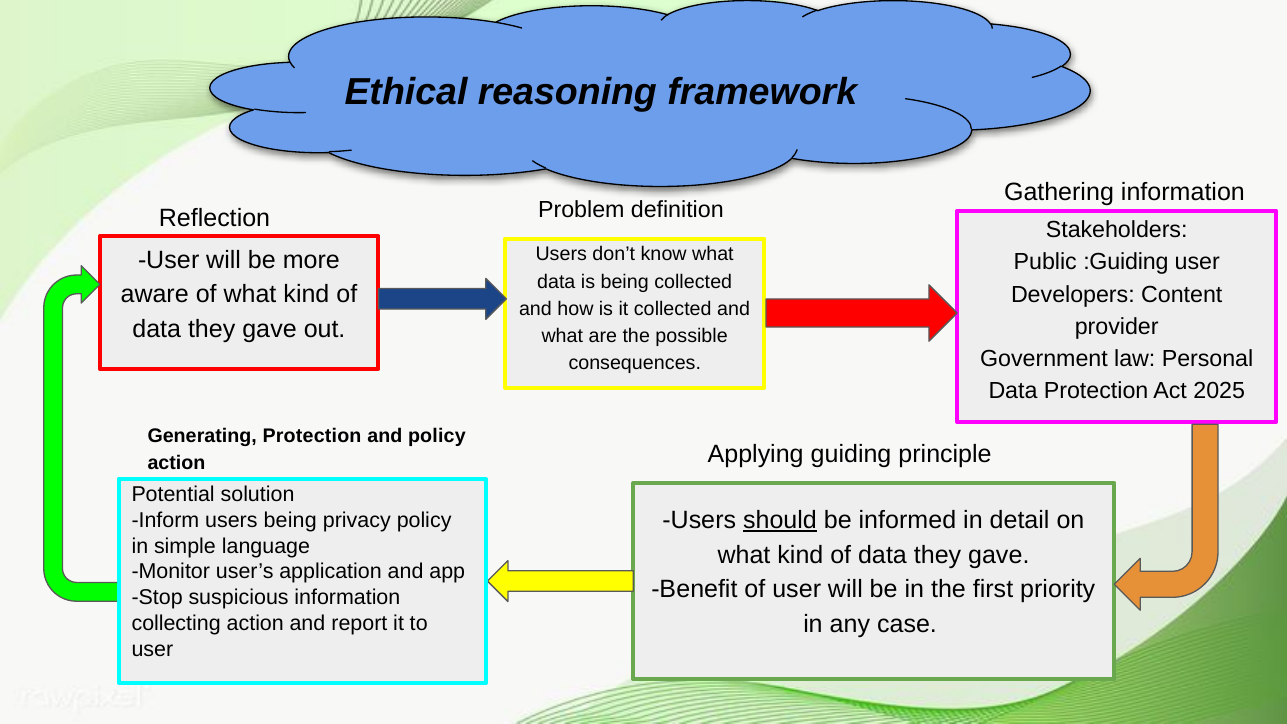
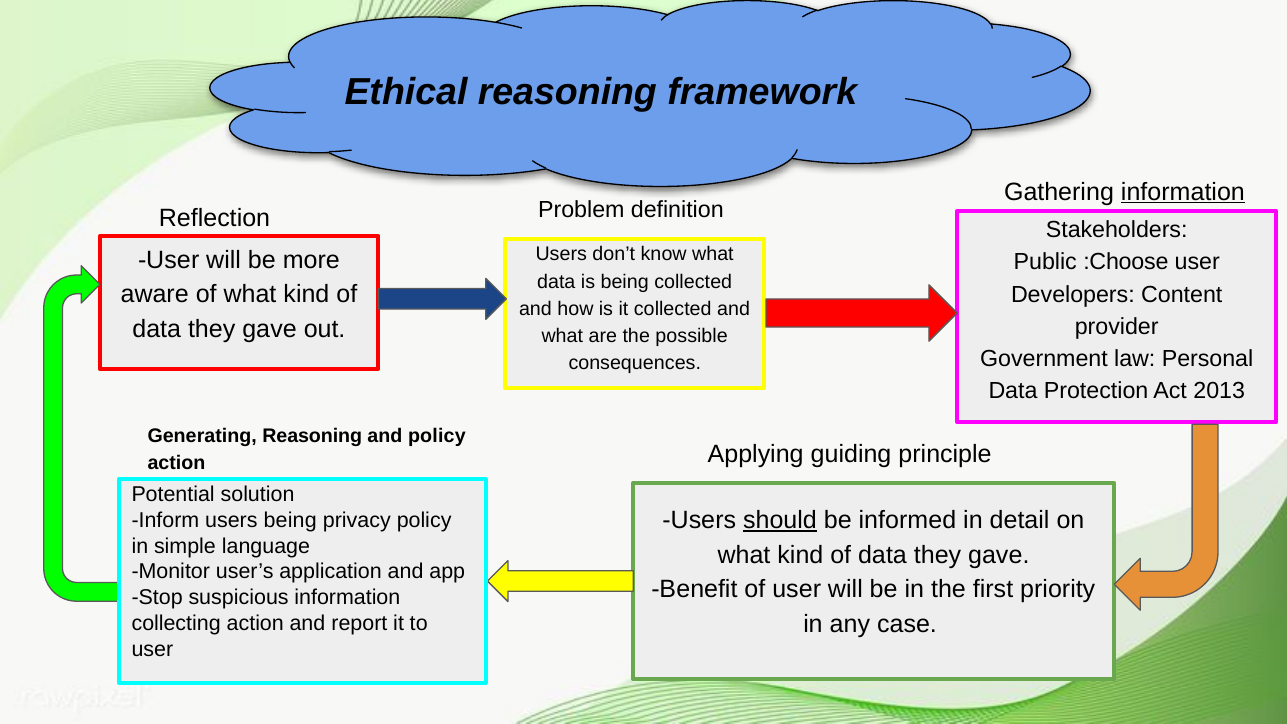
information at (1183, 192) underline: none -> present
:Guiding: :Guiding -> :Choose
2025: 2025 -> 2013
Generating Protection: Protection -> Reasoning
